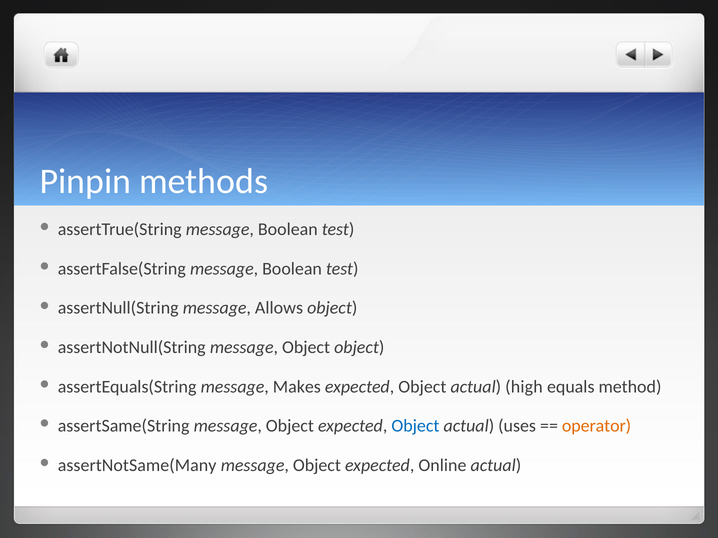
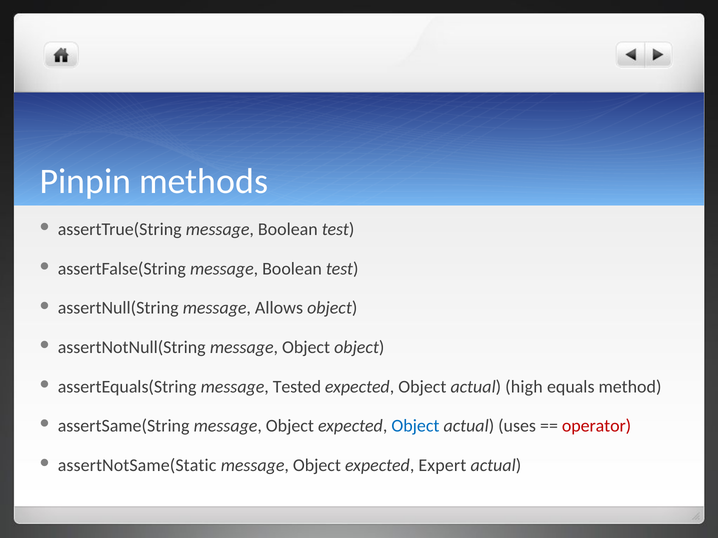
Makes: Makes -> Tested
operator colour: orange -> red
assertNotSame(Many: assertNotSame(Many -> assertNotSame(Static
Online: Online -> Expert
